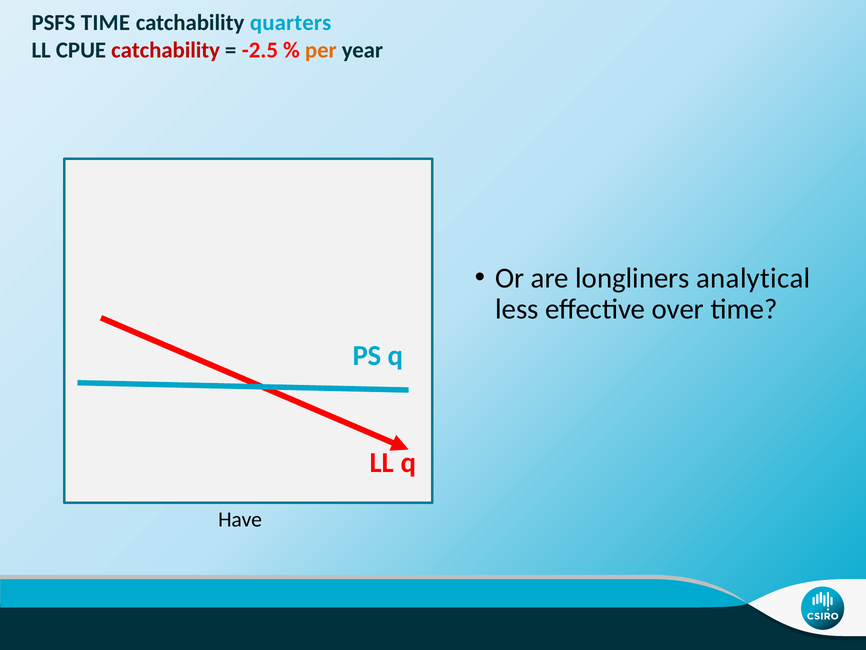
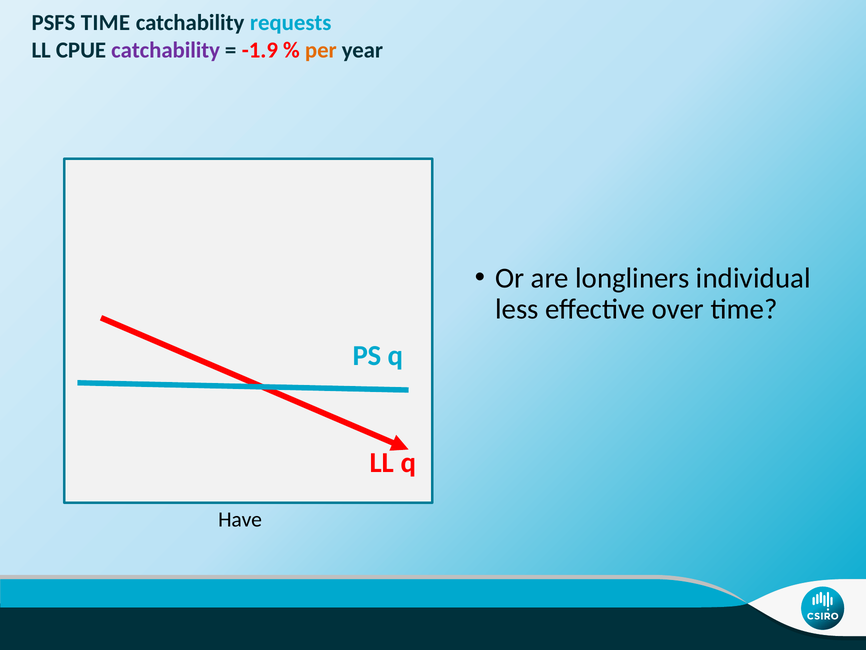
quarters: quarters -> requests
catchability at (166, 50) colour: red -> purple
-2.5: -2.5 -> -1.9
analytical: analytical -> individual
